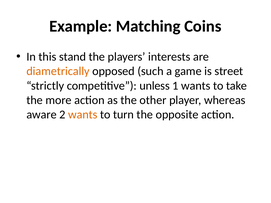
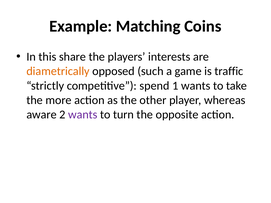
stand: stand -> share
street: street -> traffic
unless: unless -> spend
wants at (83, 115) colour: orange -> purple
